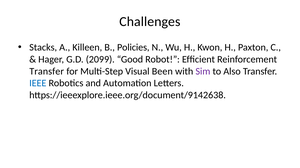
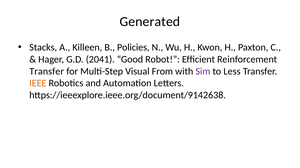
Challenges: Challenges -> Generated
2099: 2099 -> 2041
Been: Been -> From
Also: Also -> Less
IEEE colour: blue -> orange
